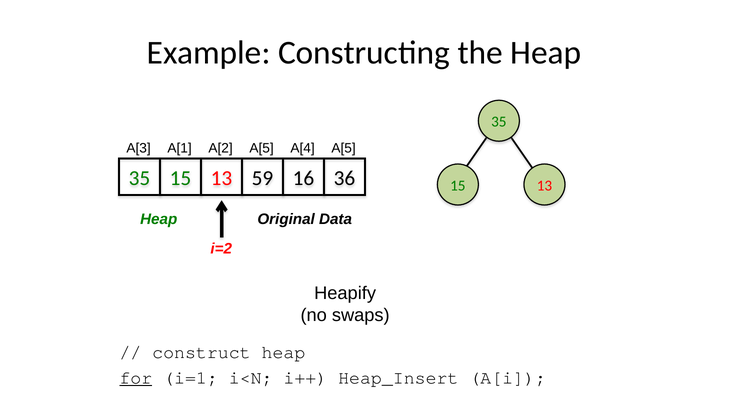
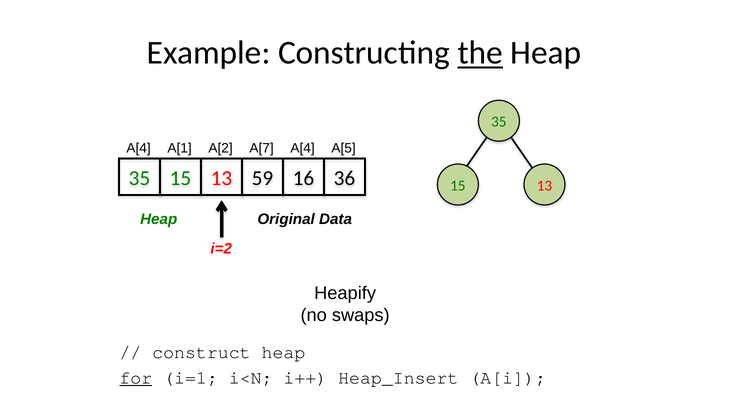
the underline: none -> present
A[3 at (139, 148): A[3 -> A[4
A[5 at (262, 148): A[5 -> A[7
